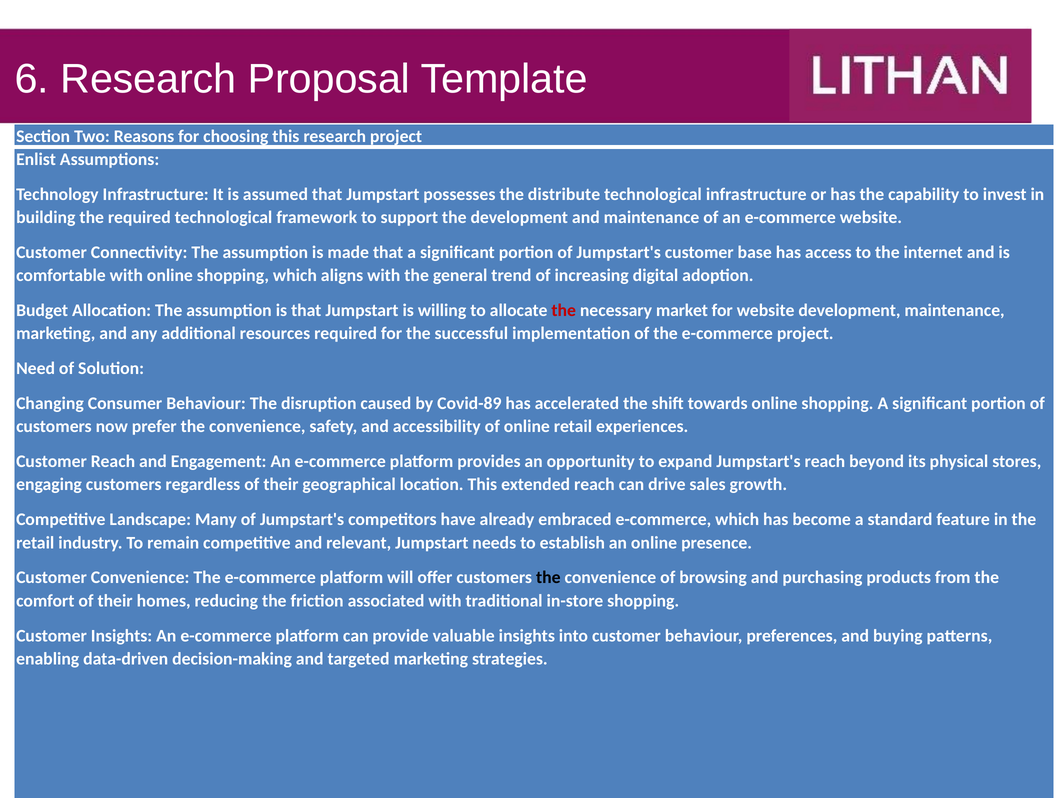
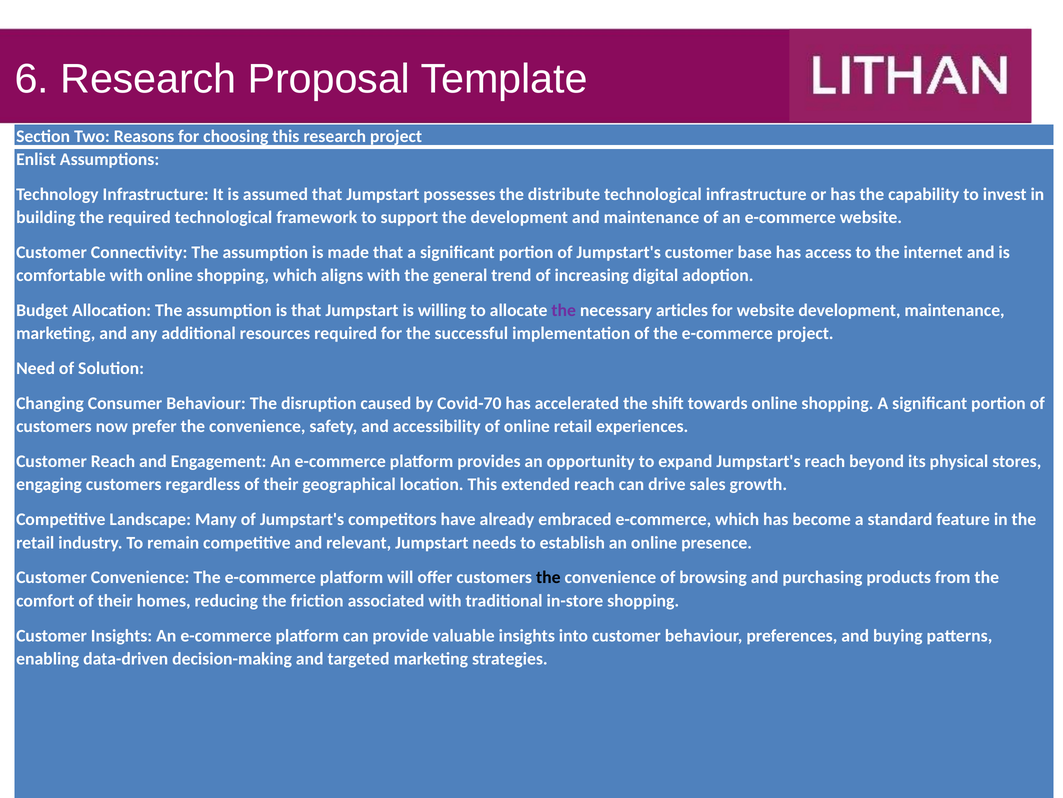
the at (564, 310) colour: red -> purple
market: market -> articles
Covid-89: Covid-89 -> Covid-70
